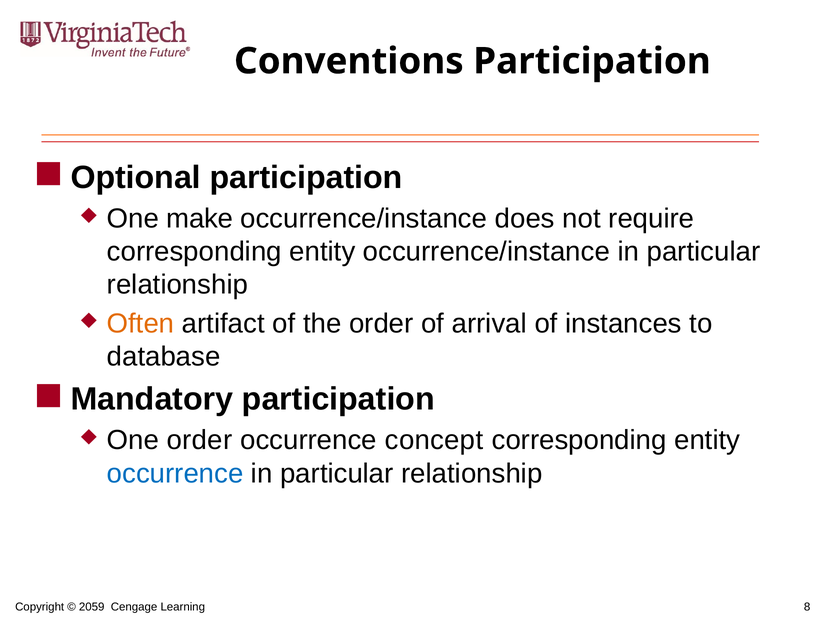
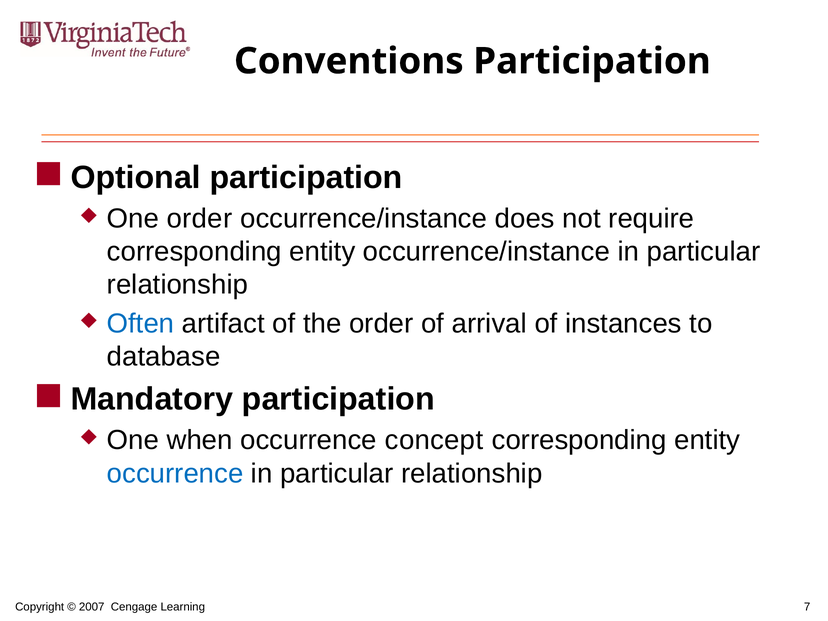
One make: make -> order
Often colour: orange -> blue
One order: order -> when
2059: 2059 -> 2007
8: 8 -> 7
